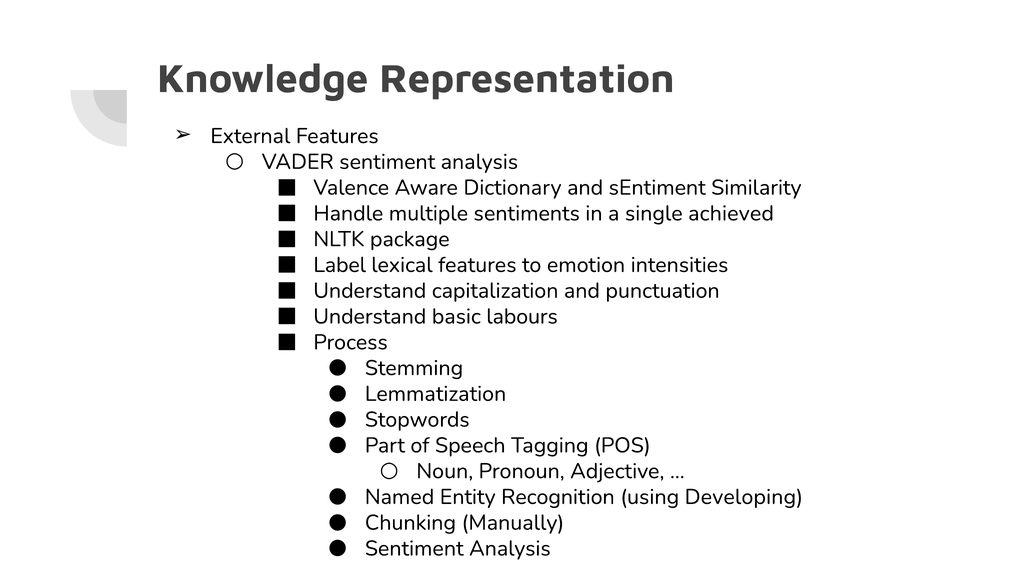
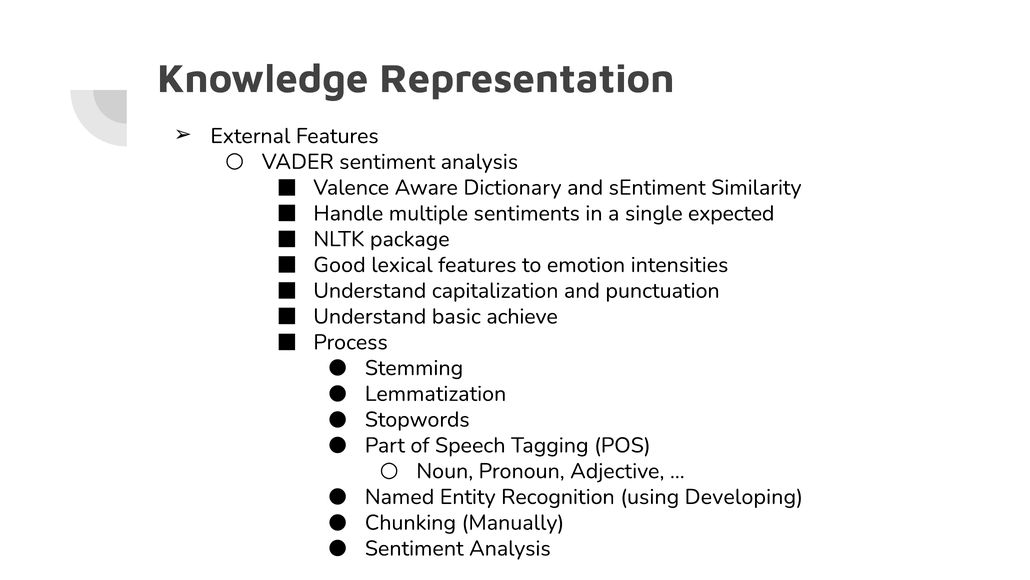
achieved: achieved -> expected
Label: Label -> Good
labours: labours -> achieve
